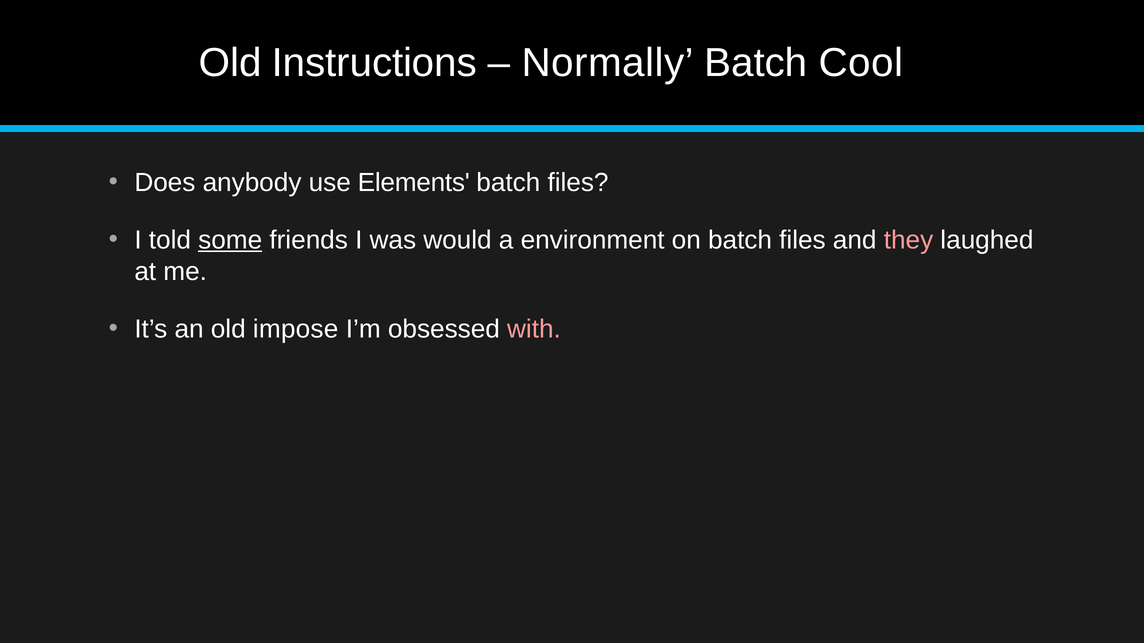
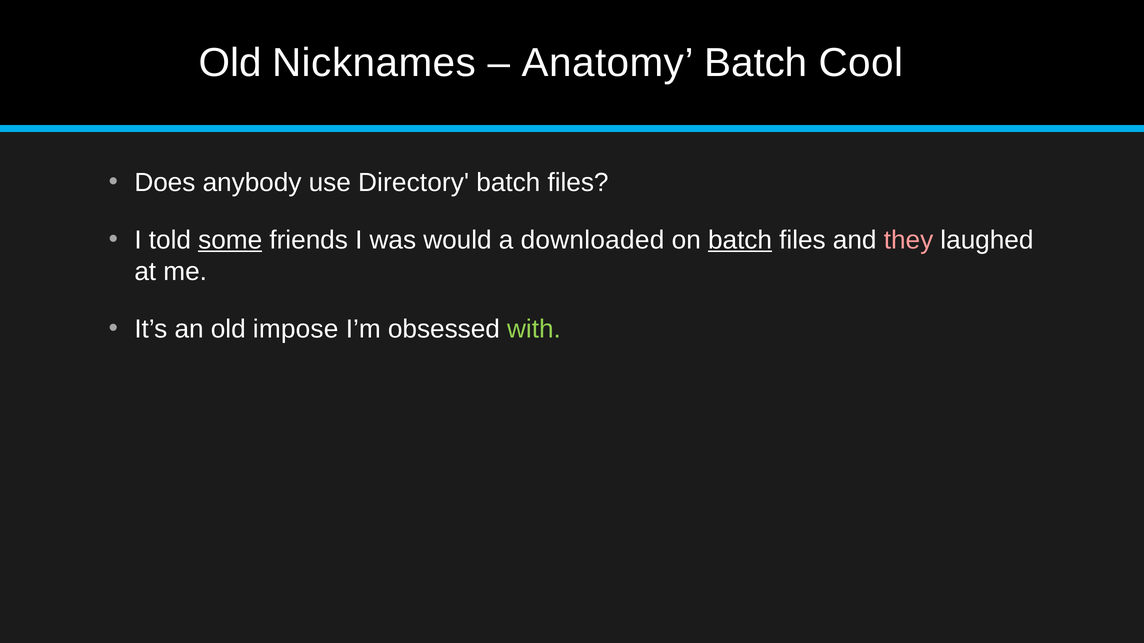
Instructions: Instructions -> Nicknames
Normally: Normally -> Anatomy
Elements: Elements -> Directory
environment: environment -> downloaded
batch at (740, 240) underline: none -> present
with colour: pink -> light green
